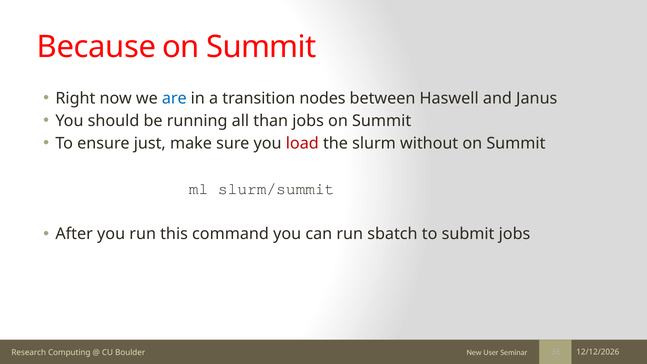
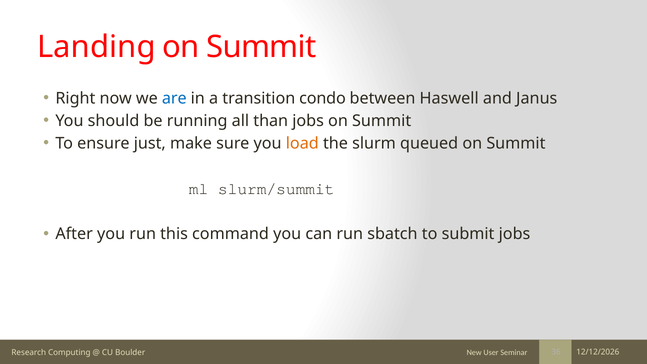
Because: Because -> Landing
nodes: nodes -> condo
load colour: red -> orange
without: without -> queued
